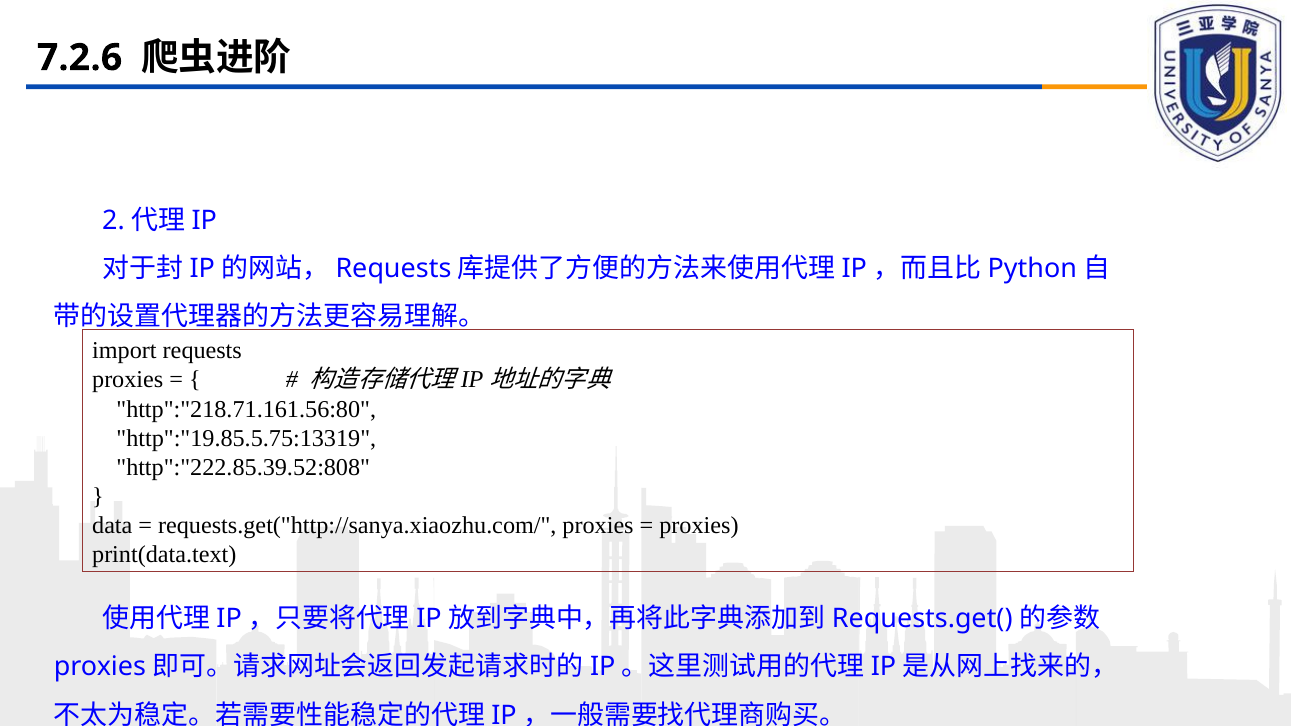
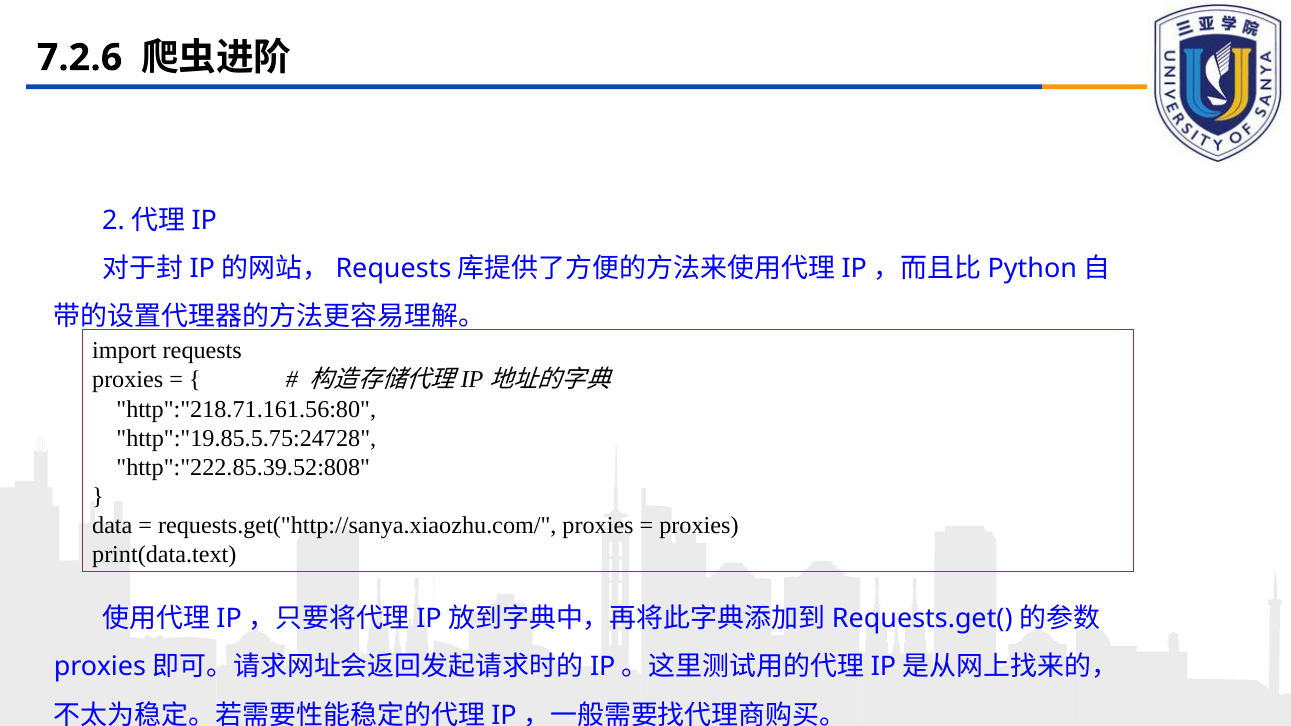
http":"19.85.5.75:13319: http":"19.85.5.75:13319 -> http":"19.85.5.75:24728
